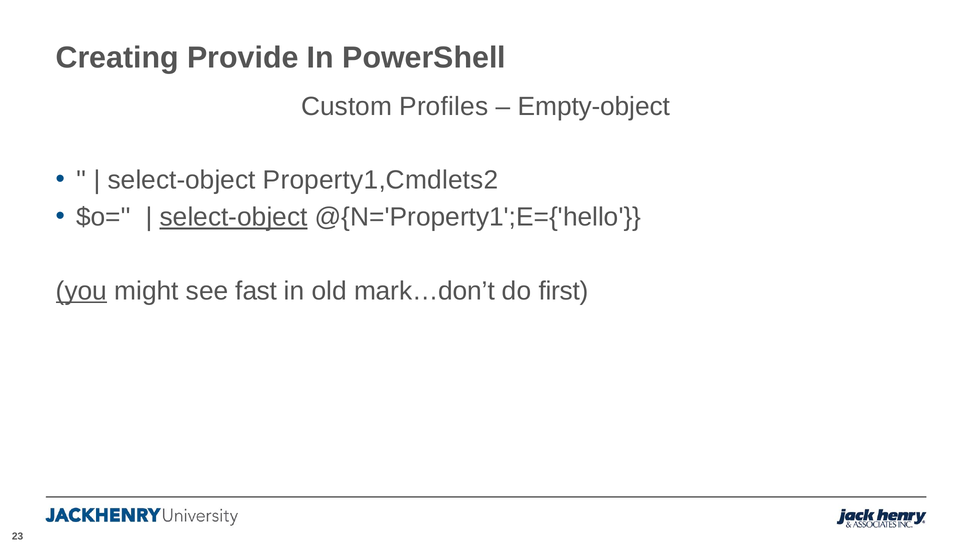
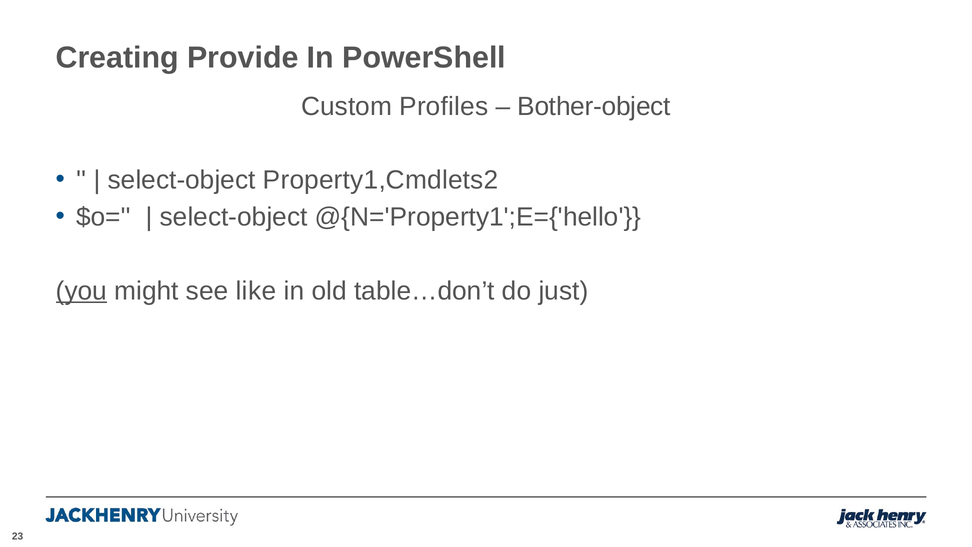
Empty-object: Empty-object -> Bother-object
select-object at (234, 217) underline: present -> none
fast: fast -> like
mark…don’t: mark…don’t -> table…don’t
first: first -> just
